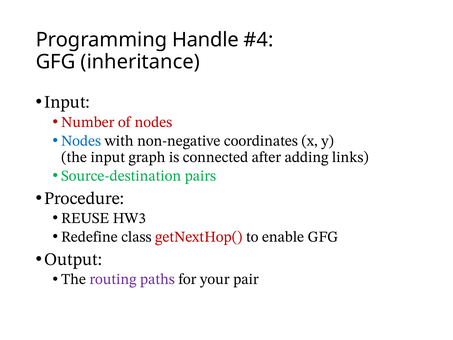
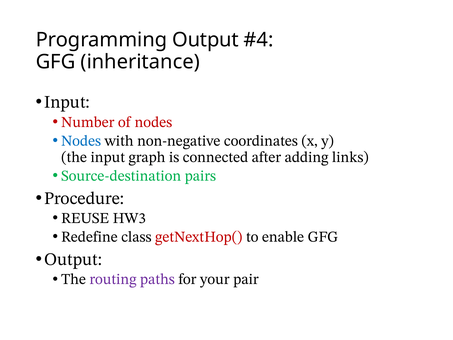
Programming Handle: Handle -> Output
